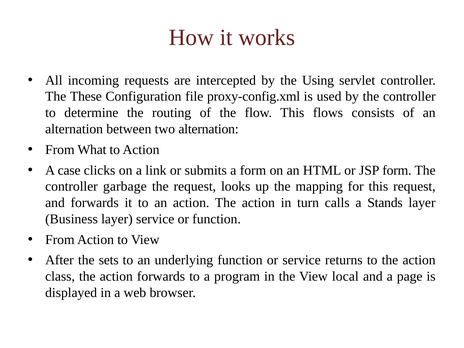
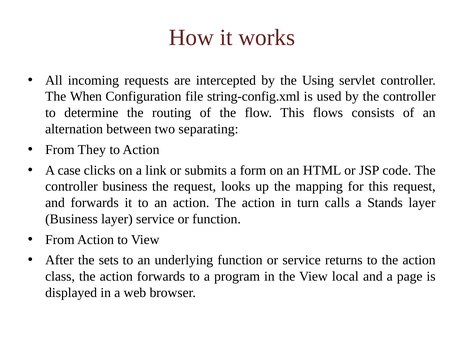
These: These -> When
proxy-config.xml: proxy-config.xml -> string-config.xml
two alternation: alternation -> separating
What: What -> They
JSP form: form -> code
controller garbage: garbage -> business
